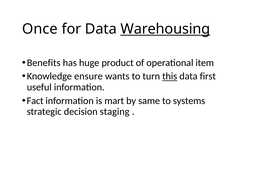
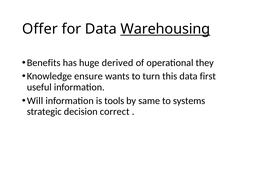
Once: Once -> Offer
product: product -> derived
item: item -> they
this underline: present -> none
Fact: Fact -> Will
mart: mart -> tools
staging: staging -> correct
